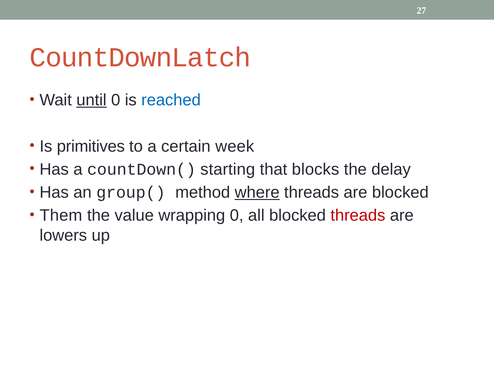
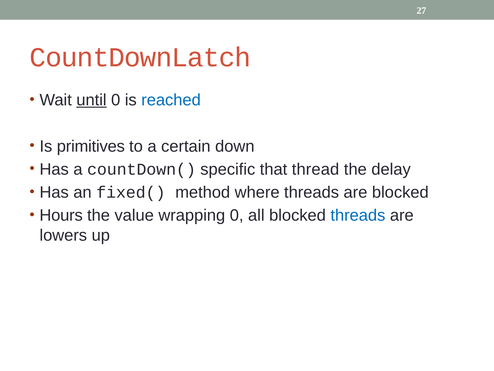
week: week -> down
starting: starting -> specific
blocks: blocks -> thread
group(: group( -> fixed(
where underline: present -> none
Them: Them -> Hours
threads at (358, 215) colour: red -> blue
